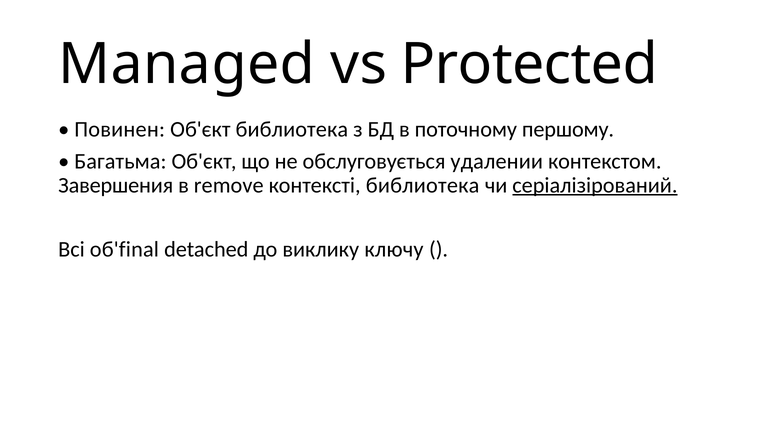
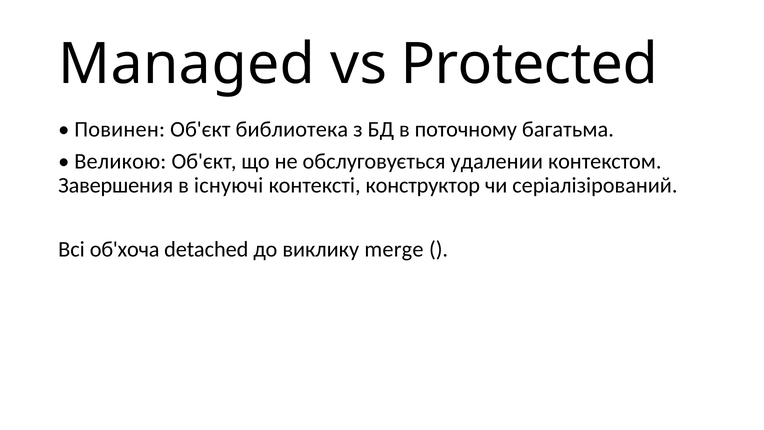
першому: першому -> багатьма
Багатьма: Багатьма -> Великою
remove: remove -> існуючі
контексті библиотека: библиотека -> конструктор
серіалізірований underline: present -> none
об'final: об'final -> об'хоча
ключу: ключу -> merge
